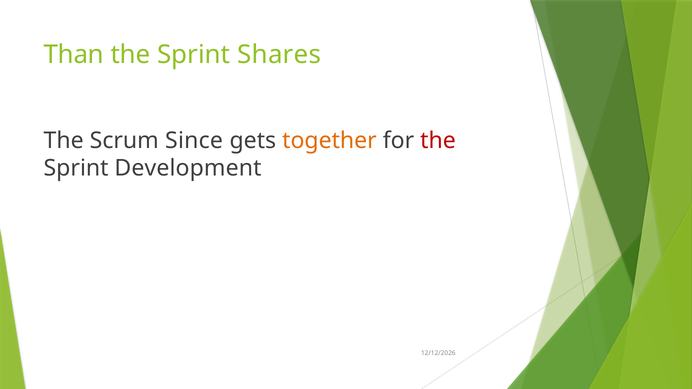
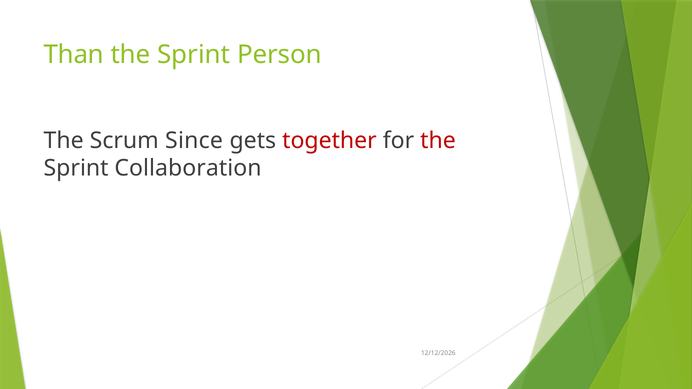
Shares: Shares -> Person
together colour: orange -> red
Development: Development -> Collaboration
